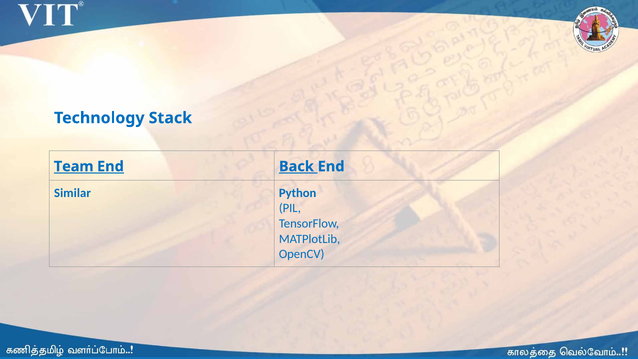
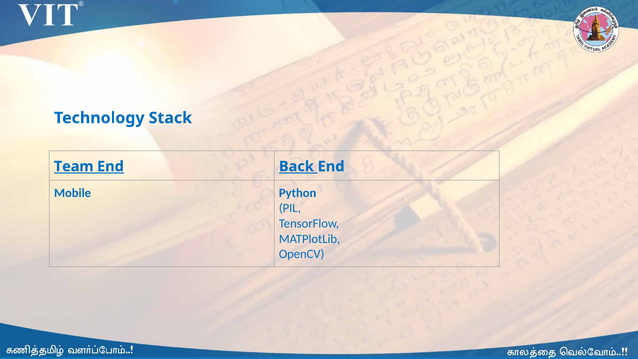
Similar: Similar -> Mobile
